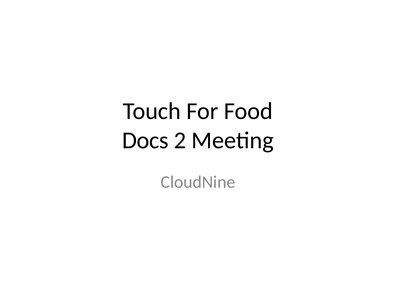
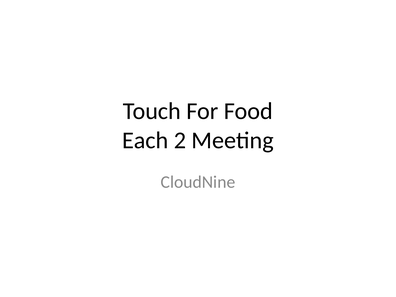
Docs: Docs -> Each
